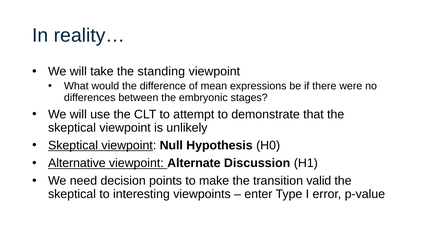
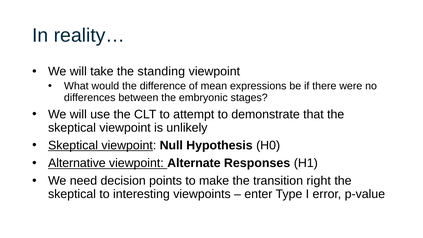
Discussion: Discussion -> Responses
valid: valid -> right
